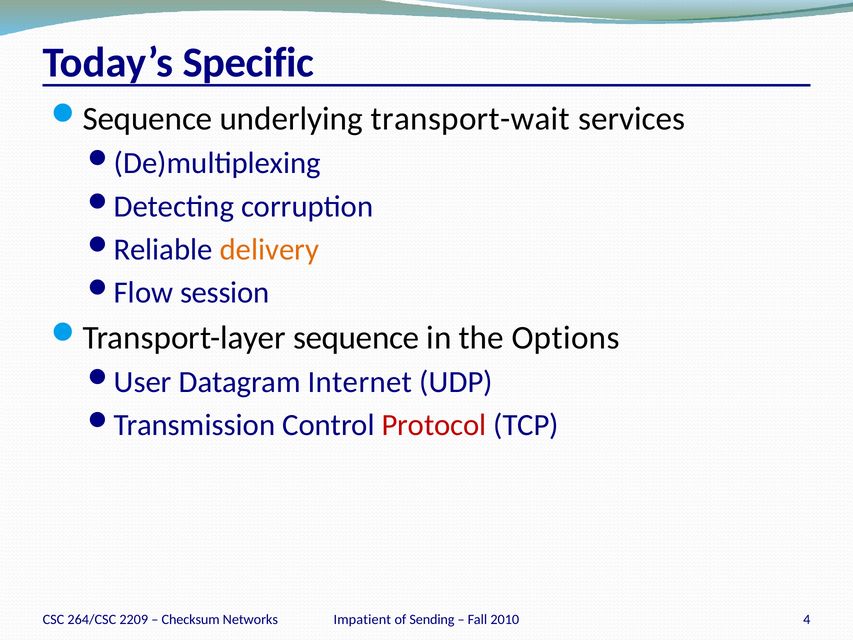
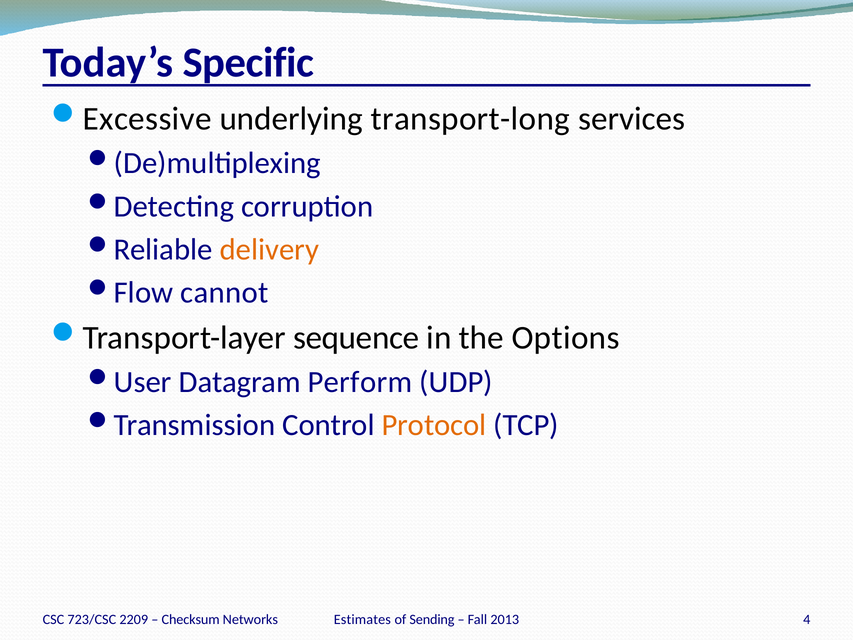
Sequence at (147, 119): Sequence -> Excessive
transport-wait: transport-wait -> transport-long
session: session -> cannot
Internet: Internet -> Perform
Protocol colour: red -> orange
Impatient: Impatient -> Estimates
2010: 2010 -> 2013
264/CSC: 264/CSC -> 723/CSC
